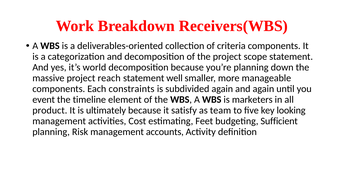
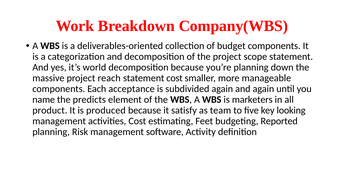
Receivers(WBS: Receivers(WBS -> Company(WBS
criteria: criteria -> budget
statement well: well -> cost
constraints: constraints -> acceptance
event: event -> name
timeline: timeline -> predicts
ultimately: ultimately -> produced
Sufficient: Sufficient -> Reported
accounts: accounts -> software
